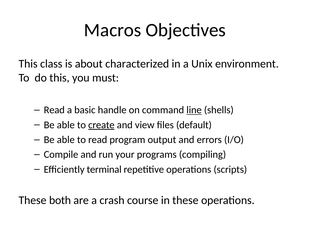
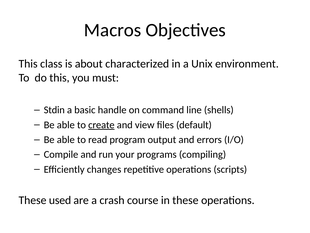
Read at (54, 110): Read -> Stdin
line underline: present -> none
terminal: terminal -> changes
both: both -> used
